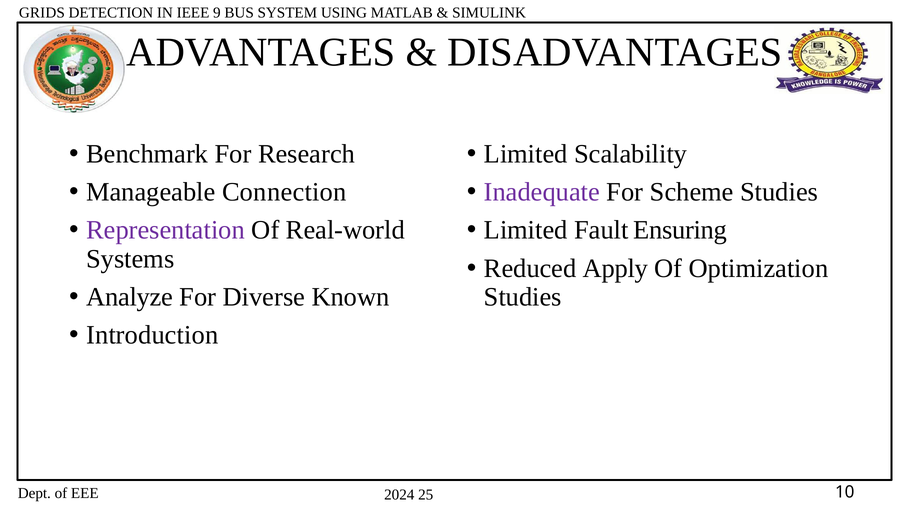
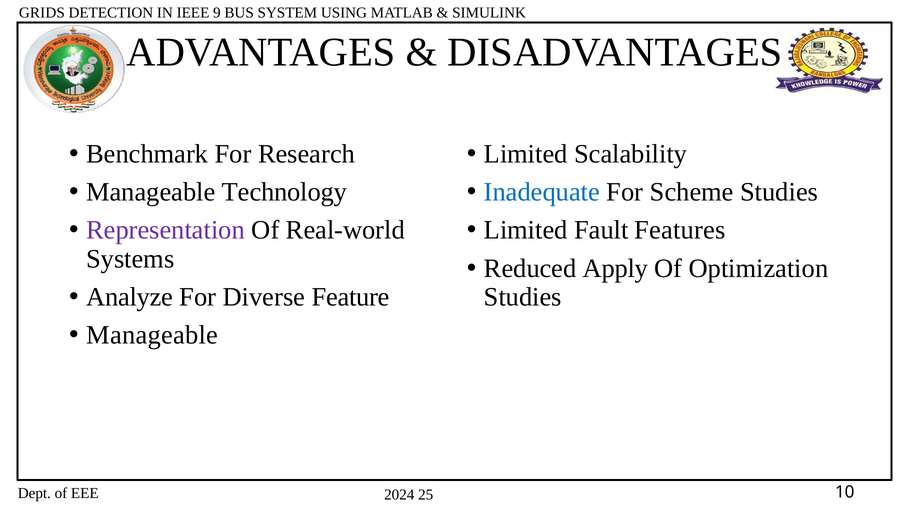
Connection: Connection -> Technology
Inadequate colour: purple -> blue
Ensuring: Ensuring -> Features
Known: Known -> Feature
Introduction at (152, 335): Introduction -> Manageable
